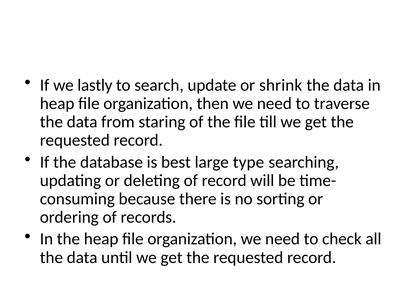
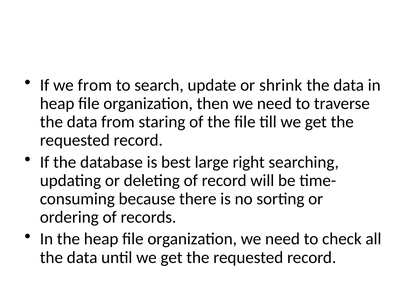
we lastly: lastly -> from
type: type -> right
